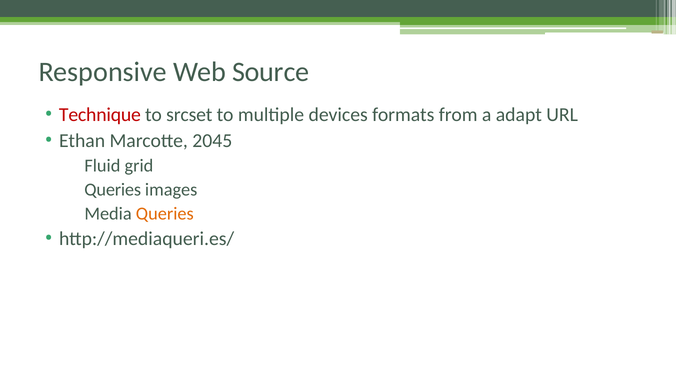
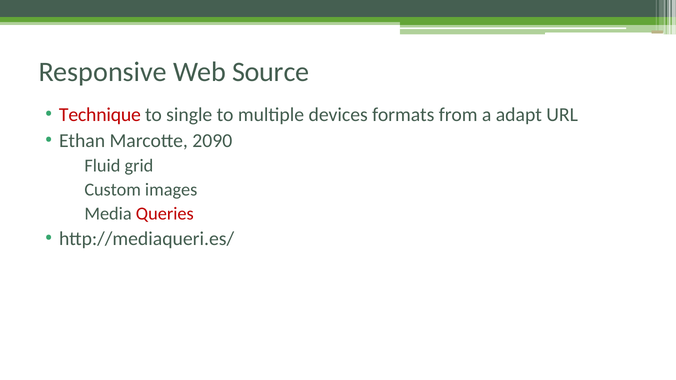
srcset: srcset -> single
2045: 2045 -> 2090
Queries at (113, 190): Queries -> Custom
Queries at (165, 214) colour: orange -> red
